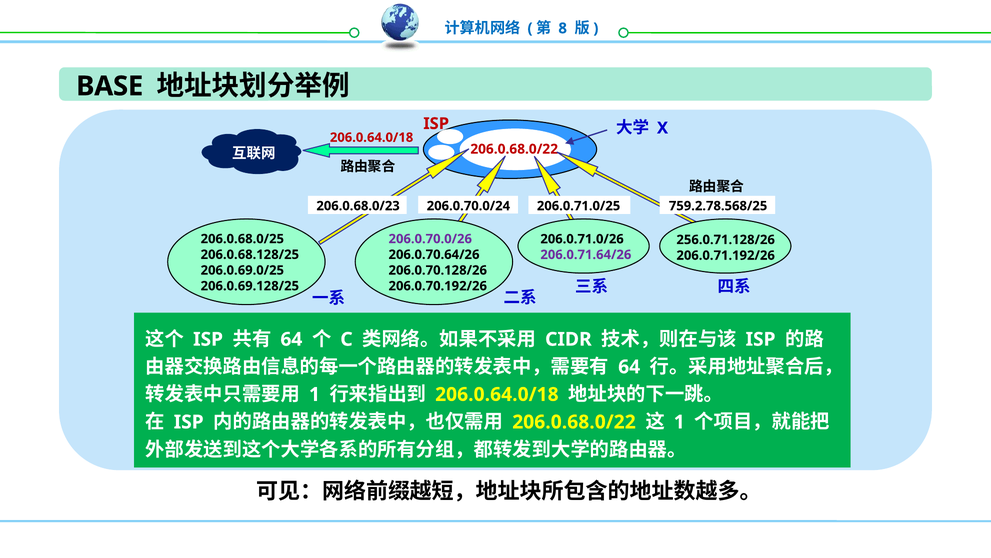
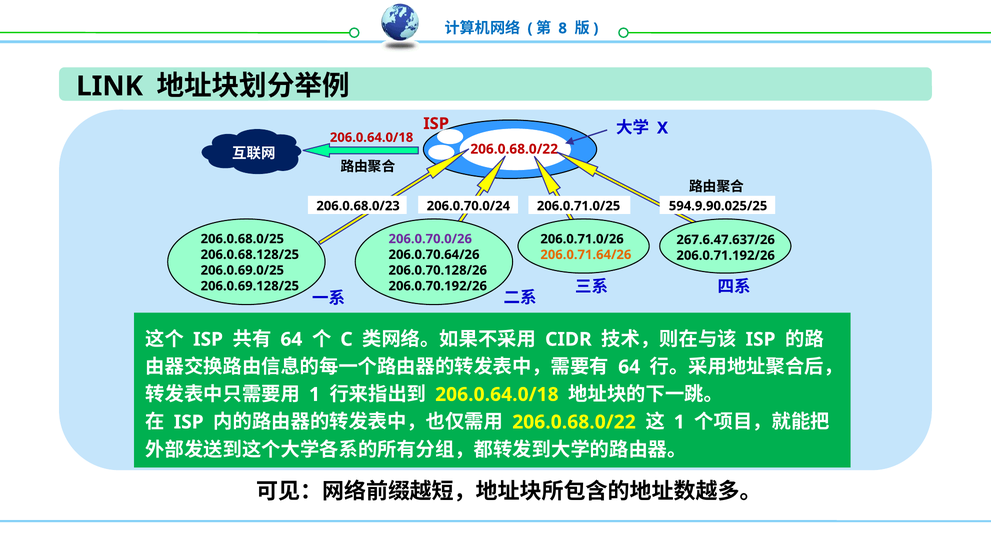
BASE: BASE -> LINK
759.2.78.568/25: 759.2.78.568/25 -> 594.9.90.025/25
256.0.71.128/26: 256.0.71.128/26 -> 267.6.47.637/26
206.0.71.64/26 colour: purple -> orange
